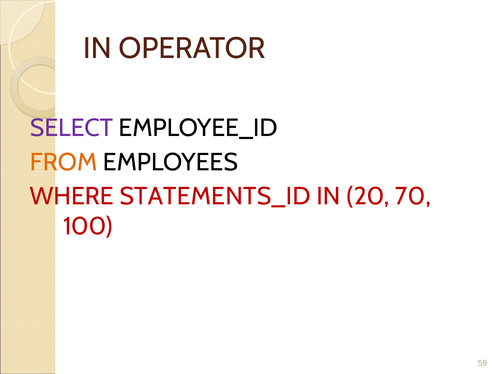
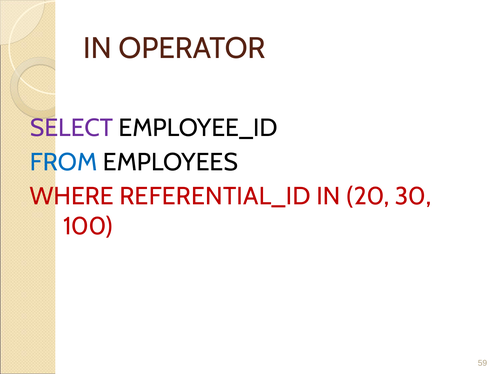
FROM colour: orange -> blue
STATEMENTS_ID: STATEMENTS_ID -> REFERENTIAL_ID
70: 70 -> 30
